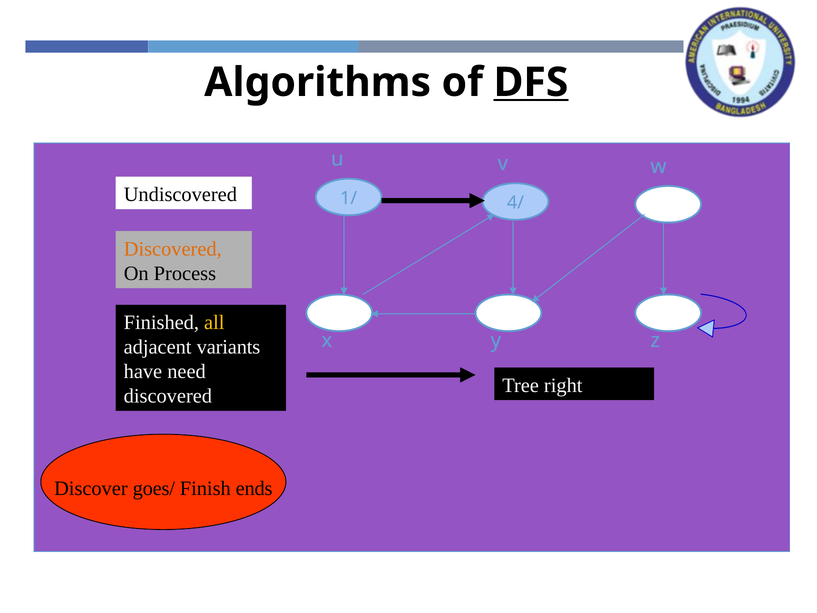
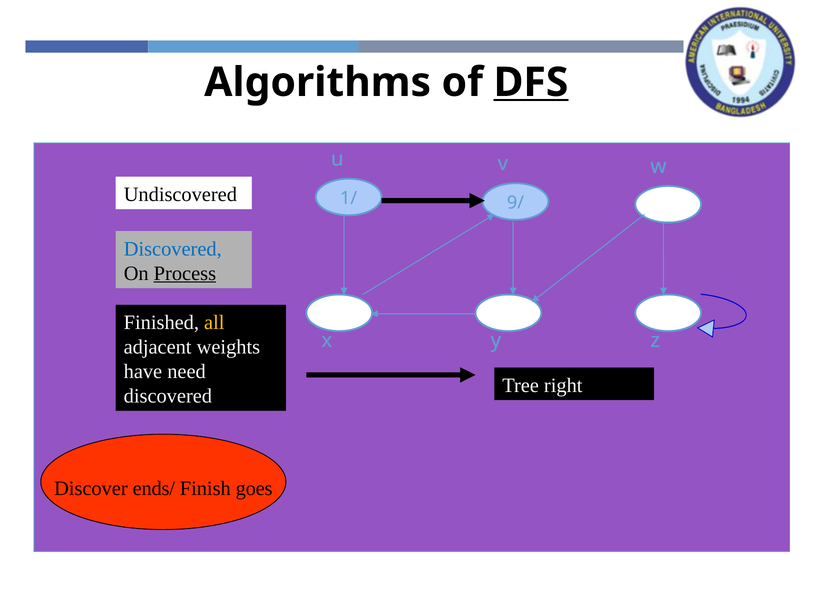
4/: 4/ -> 9/
Discovered at (173, 249) colour: orange -> blue
Process underline: none -> present
variants: variants -> weights
goes/: goes/ -> ends/
ends: ends -> goes
